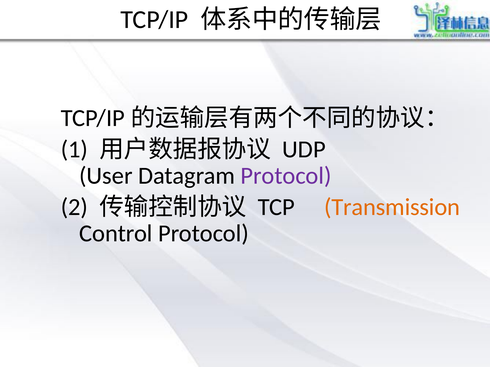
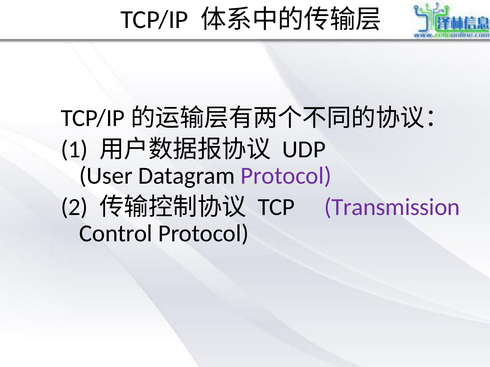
Transmission colour: orange -> purple
